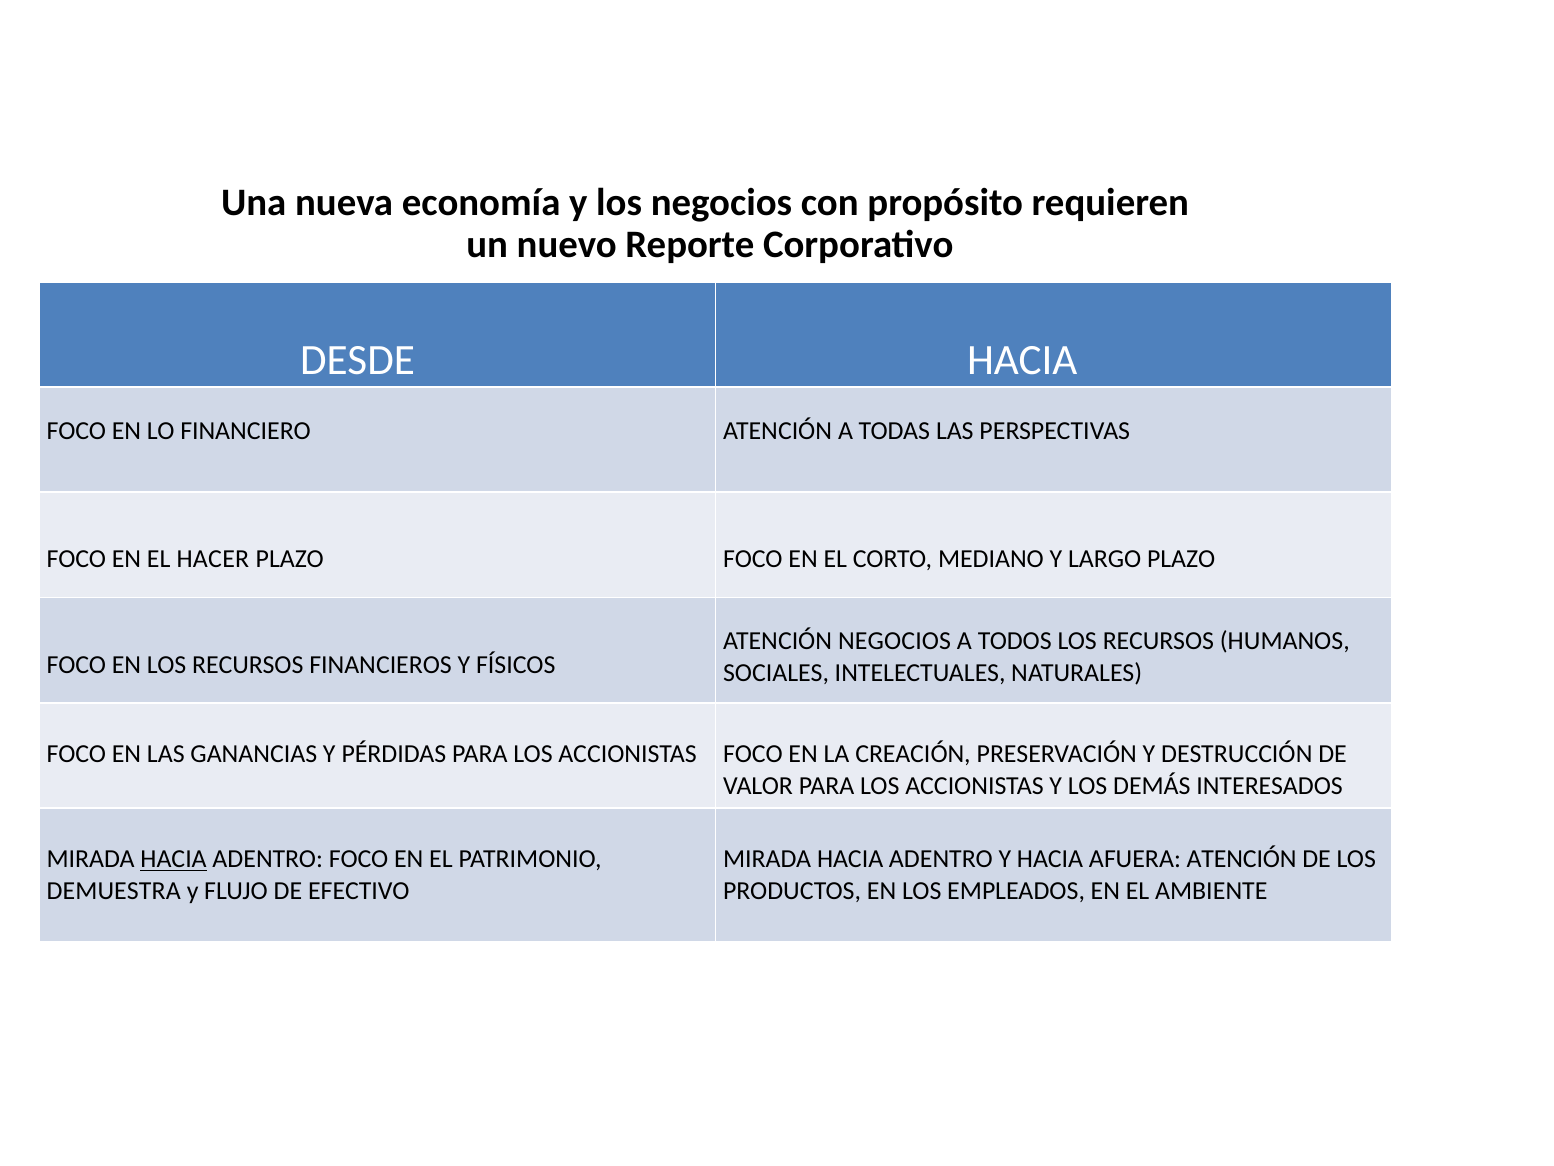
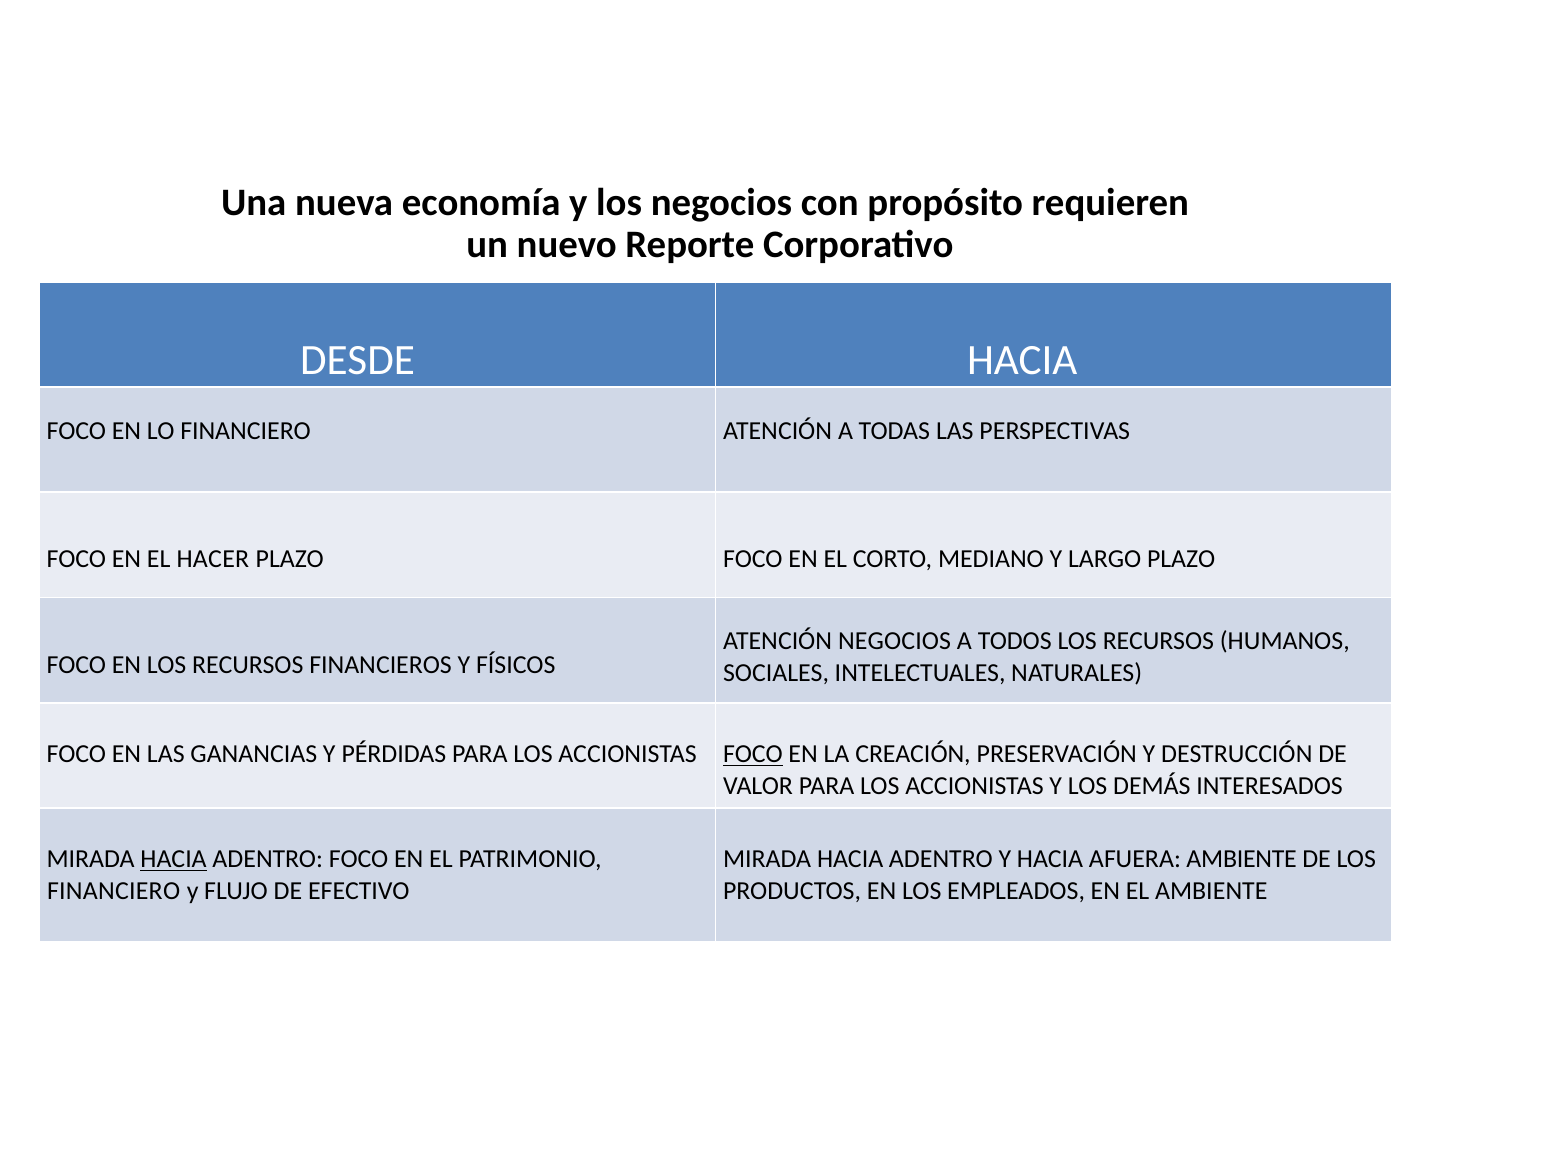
FOCO at (753, 754) underline: none -> present
AFUERA ATENCIÓN: ATENCIÓN -> AMBIENTE
DEMUESTRA at (114, 891): DEMUESTRA -> FINANCIERO
